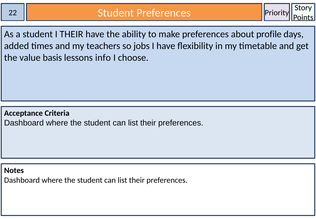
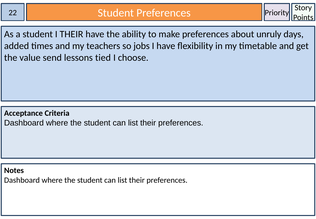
profile: profile -> unruly
basis: basis -> send
info: info -> tied
